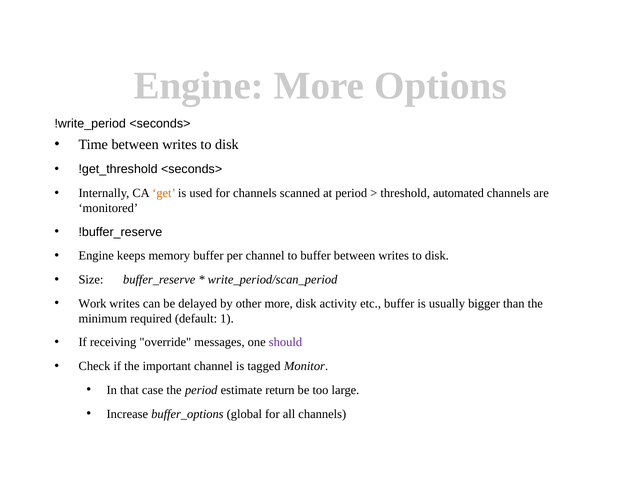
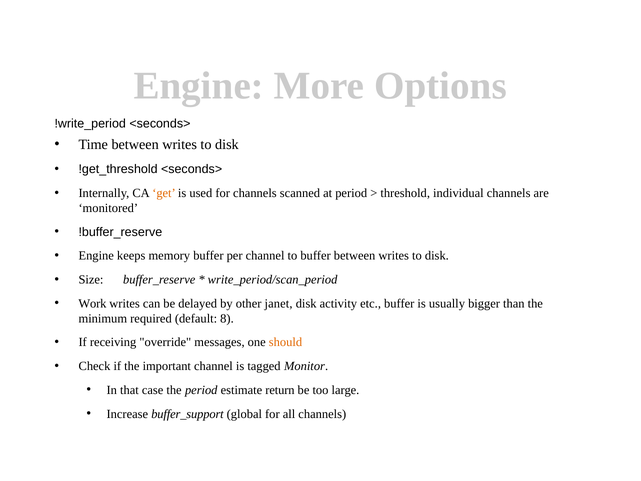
automated: automated -> individual
other more: more -> janet
1: 1 -> 8
should colour: purple -> orange
buffer_options: buffer_options -> buffer_support
